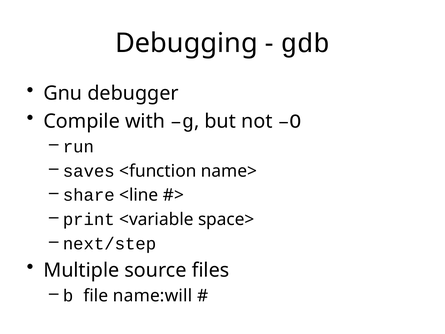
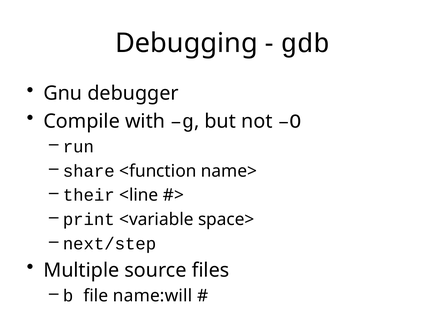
saves: saves -> share
share: share -> their
